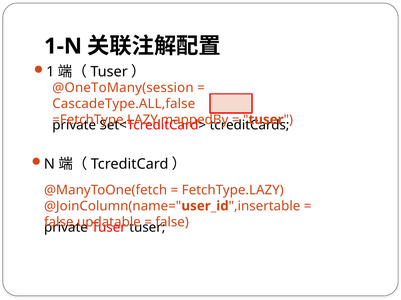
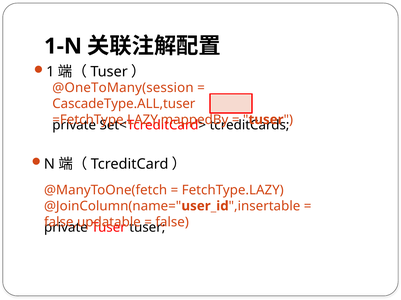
CascadeType.ALL,false: CascadeType.ALL,false -> CascadeType.ALL,tuser
